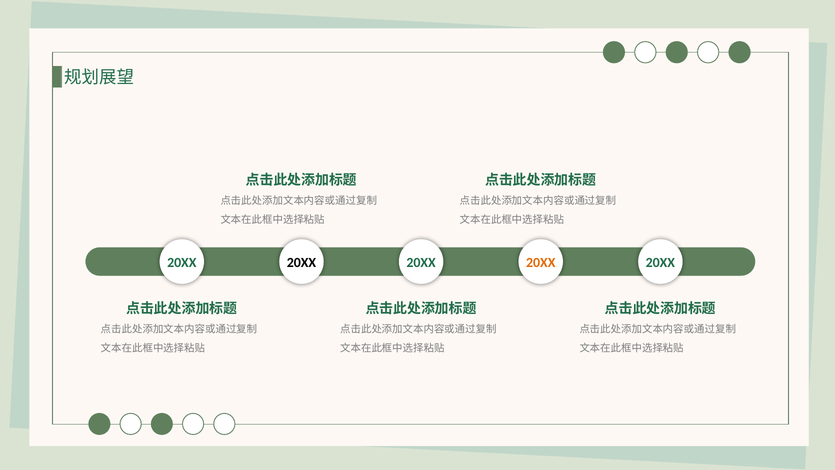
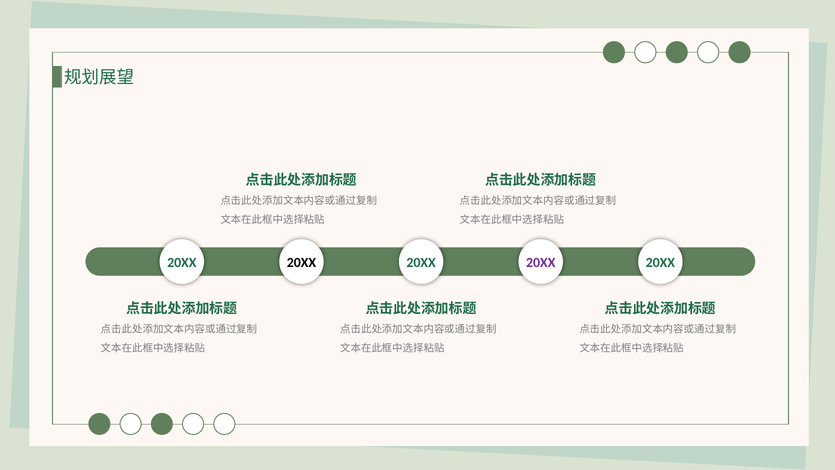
20XX at (541, 262) colour: orange -> purple
